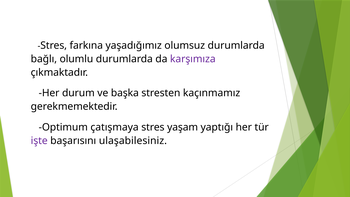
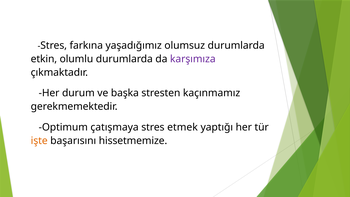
bağlı: bağlı -> etkin
yaşam: yaşam -> etmek
işte colour: purple -> orange
ulaşabilesiniz: ulaşabilesiniz -> hissetmemize
